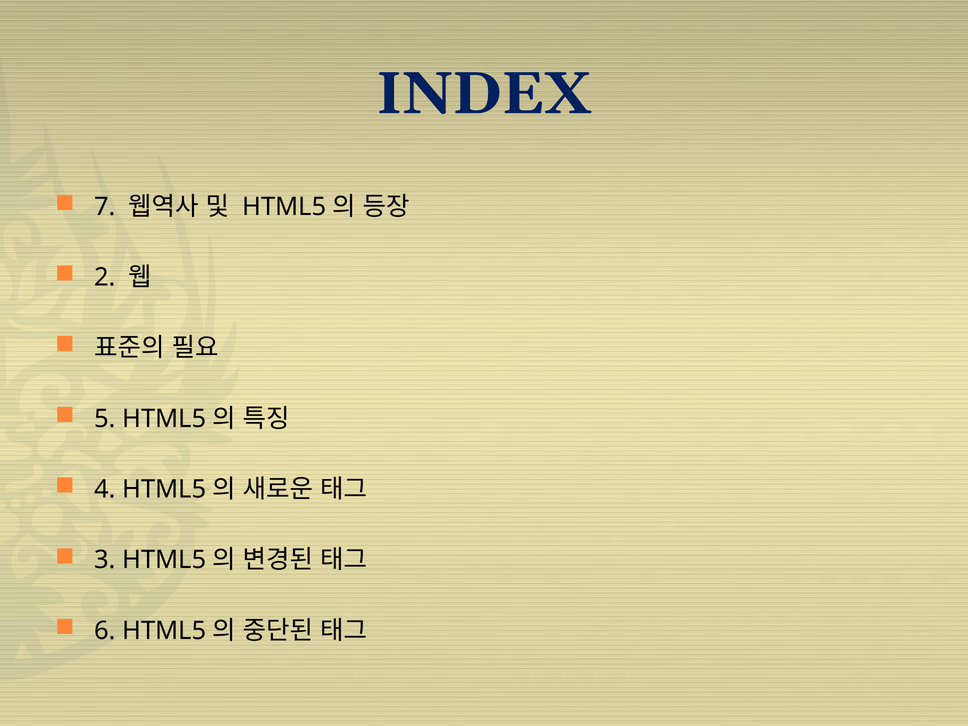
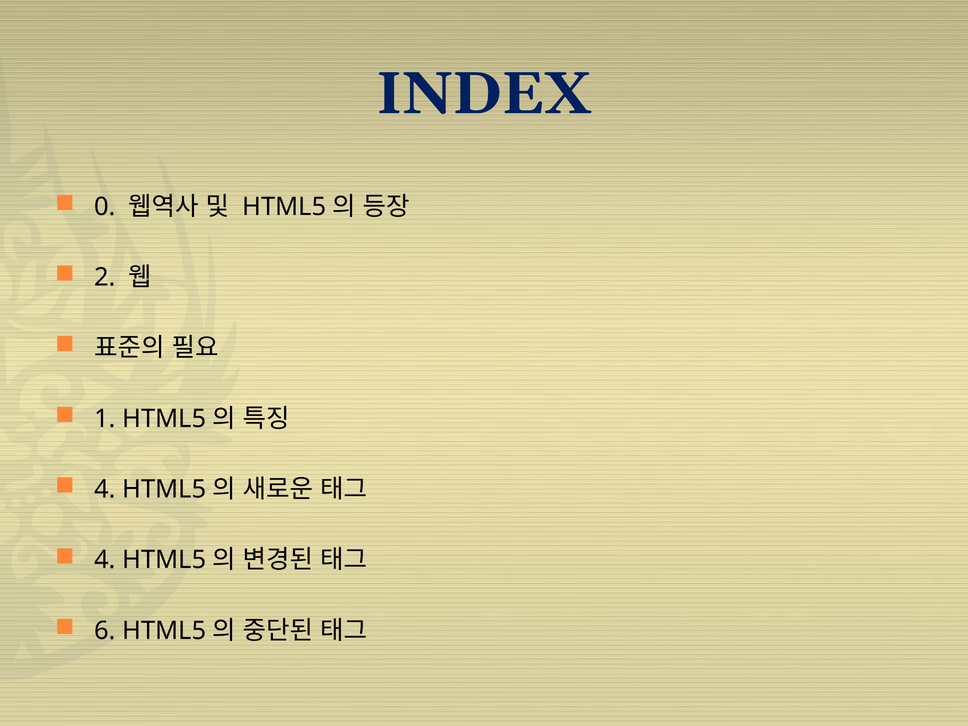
7: 7 -> 0
5: 5 -> 1
3 at (105, 560): 3 -> 4
